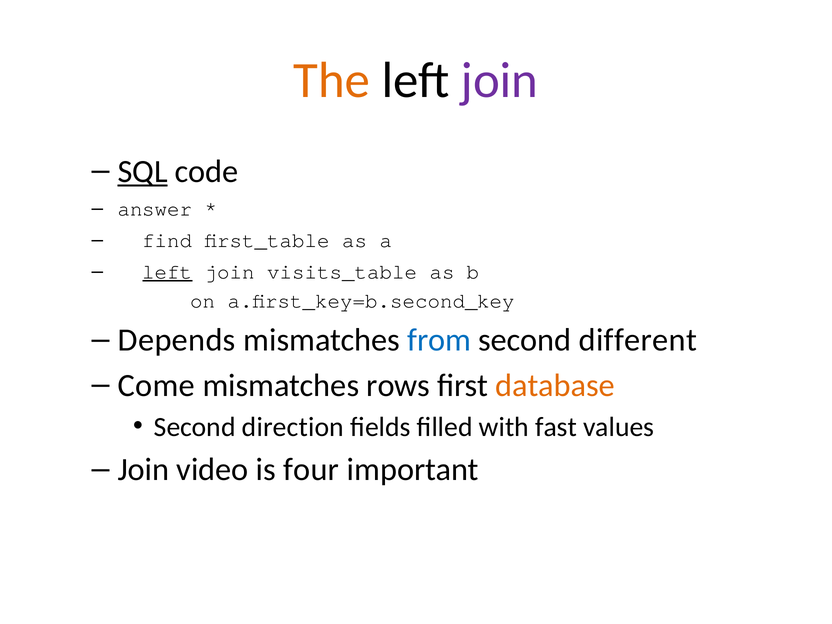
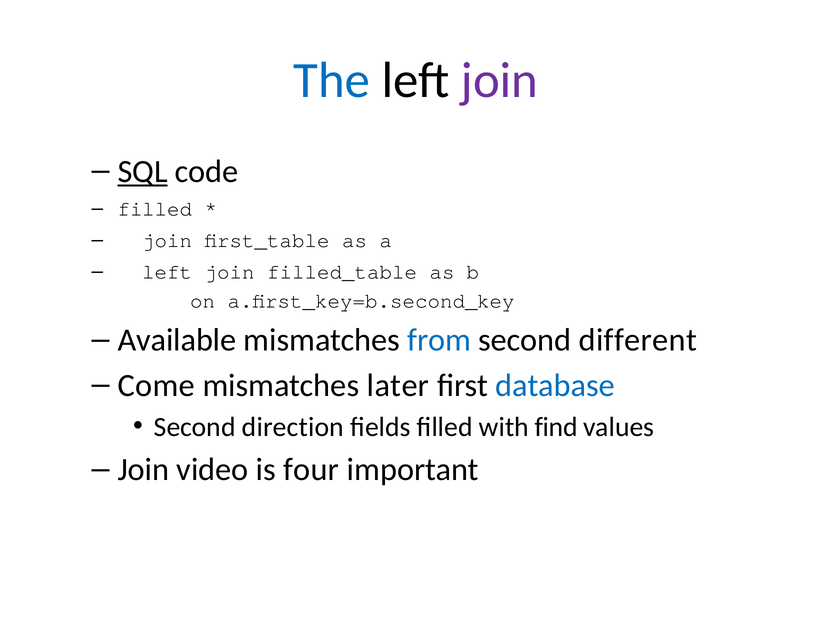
The colour: orange -> blue
answer at (155, 209): answer -> filled
find at (167, 240): find -> join
left at (167, 272) underline: present -> none
visits_table: visits_table -> filled_table
Depends: Depends -> Available
rows: rows -> later
database colour: orange -> blue
fast: fast -> find
